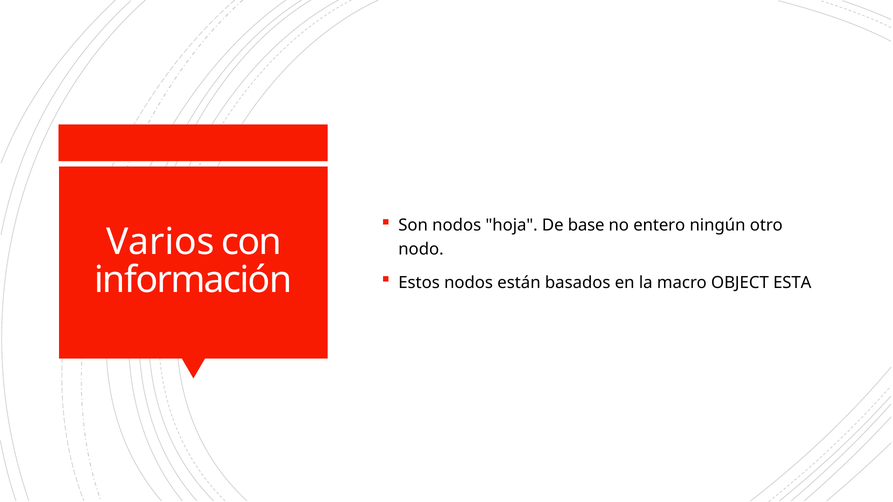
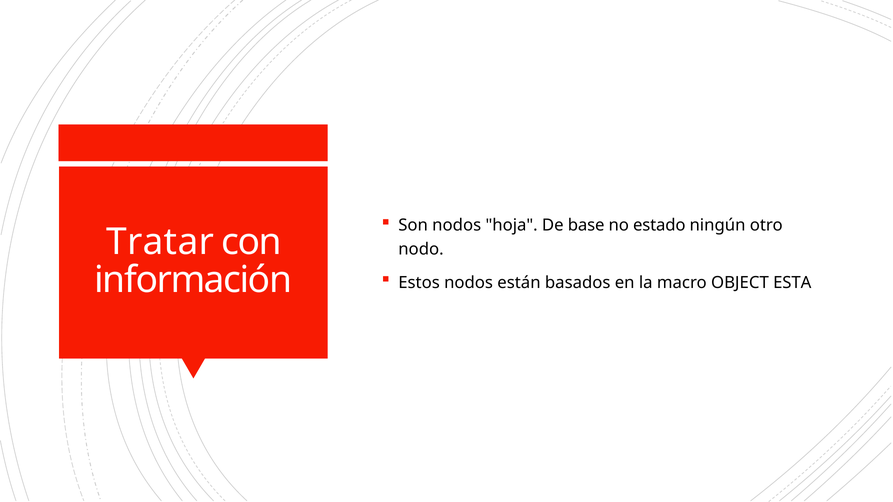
entero: entero -> estado
Varios: Varios -> Tratar
